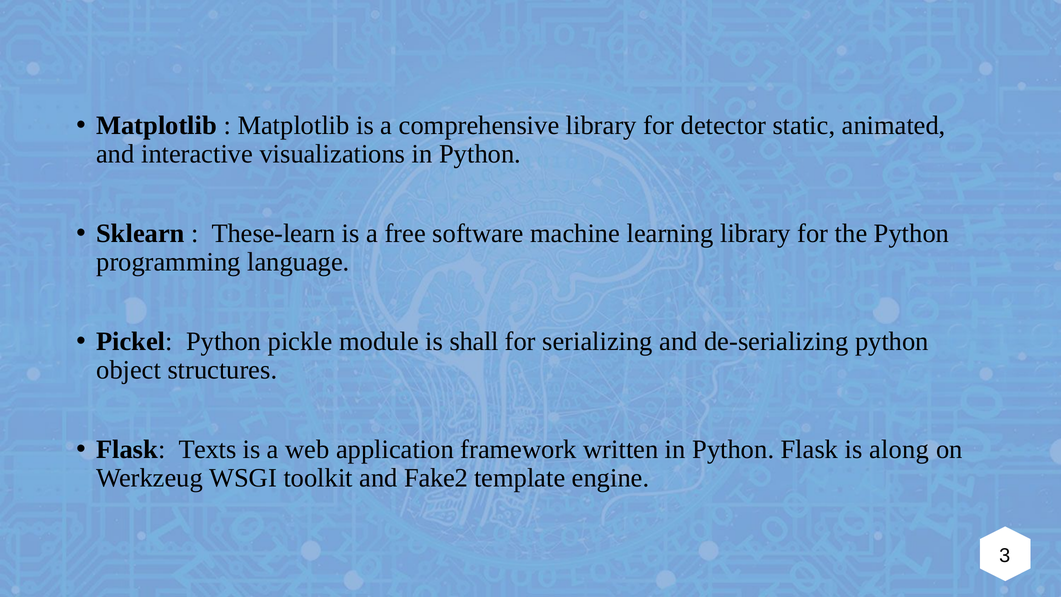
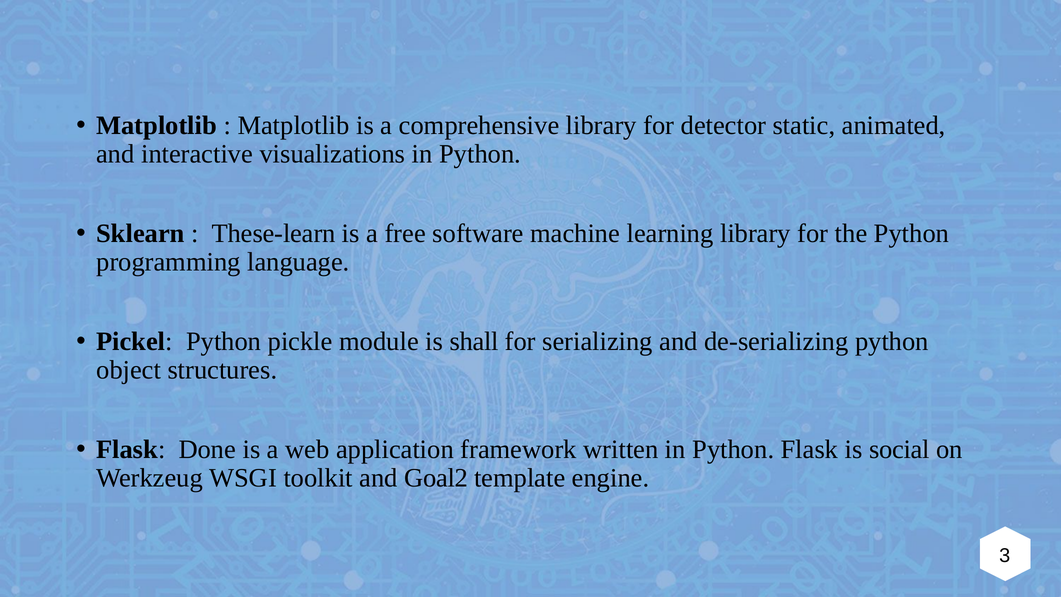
Texts: Texts -> Done
along: along -> social
Fake2: Fake2 -> Goal2
